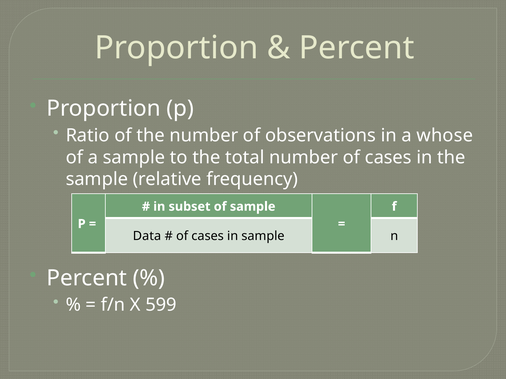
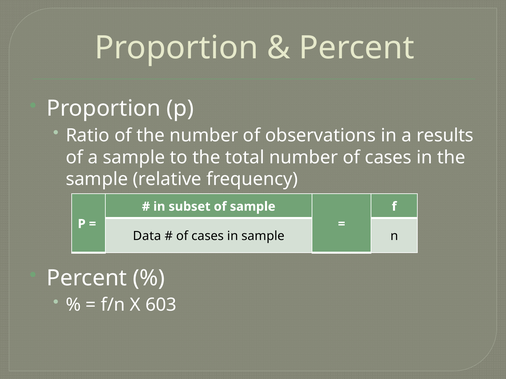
whose: whose -> results
599: 599 -> 603
